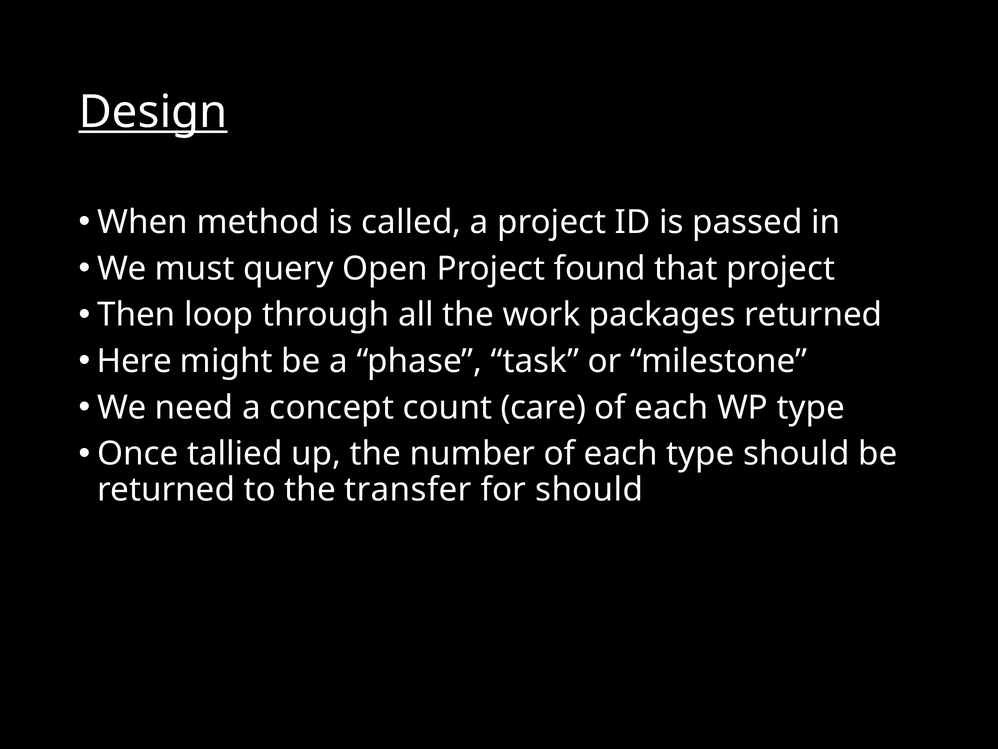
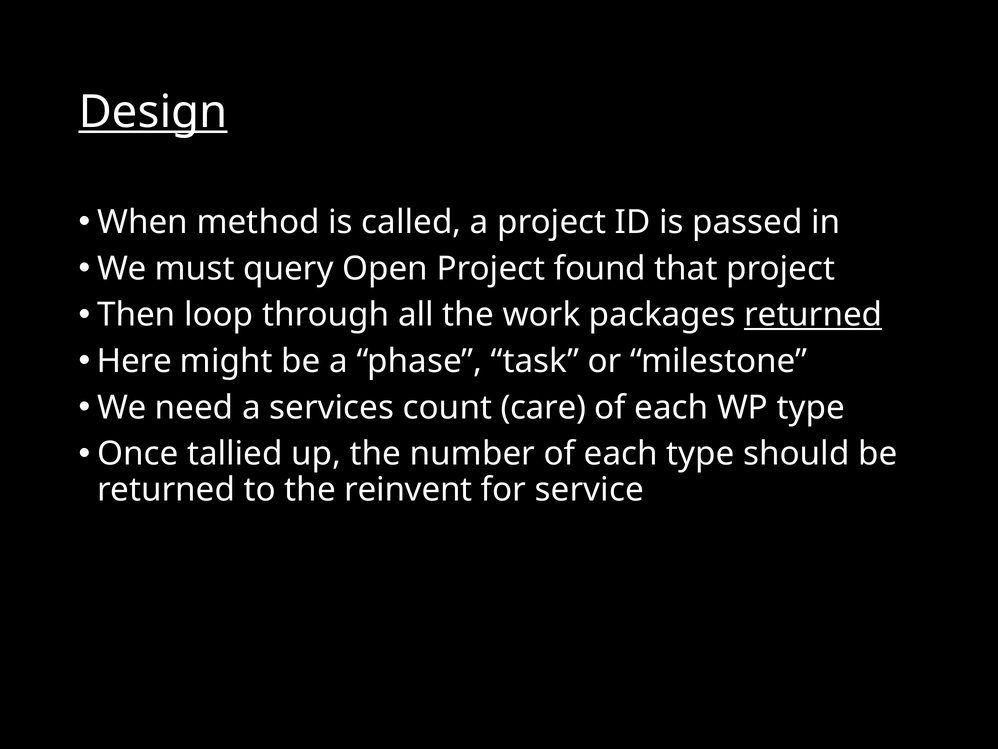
returned at (813, 315) underline: none -> present
concept: concept -> services
transfer: transfer -> reinvent
for should: should -> service
